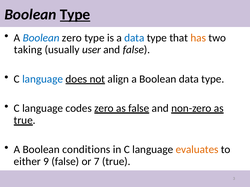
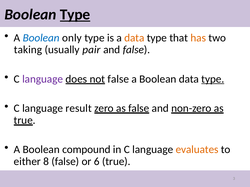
Boolean zero: zero -> only
data at (134, 38) colour: blue -> orange
user: user -> pair
language at (43, 79) colour: blue -> purple
align at (118, 79): align -> false
type at (213, 79) underline: none -> present
codes: codes -> result
conditions: conditions -> compound
9: 9 -> 8
7: 7 -> 6
